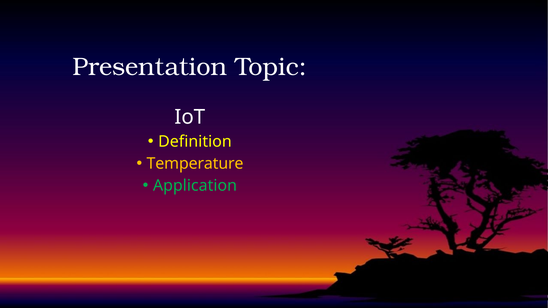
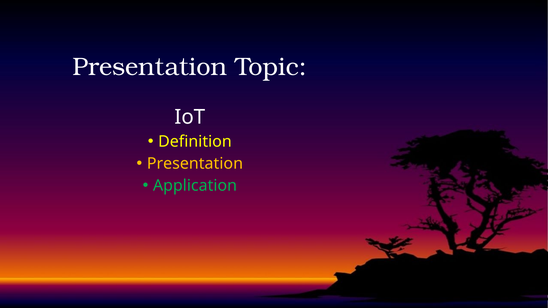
Temperature at (195, 164): Temperature -> Presentation
